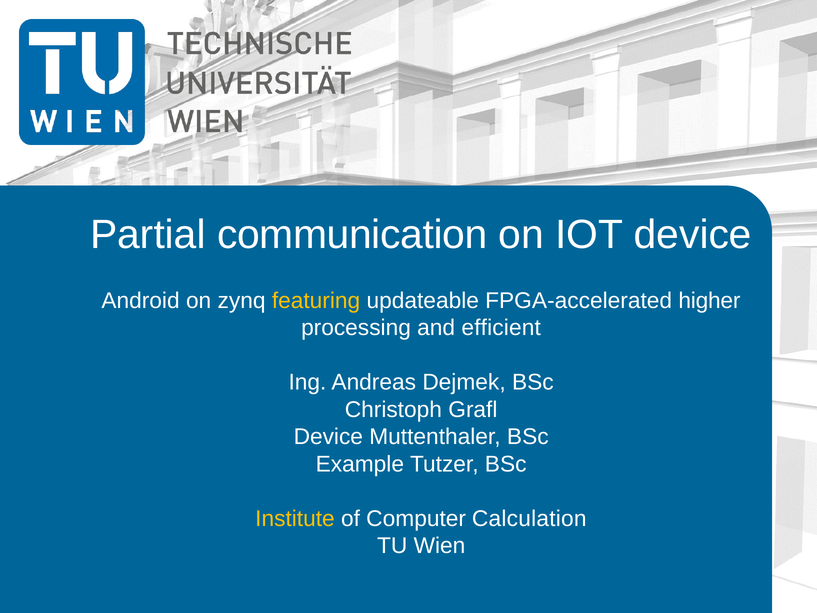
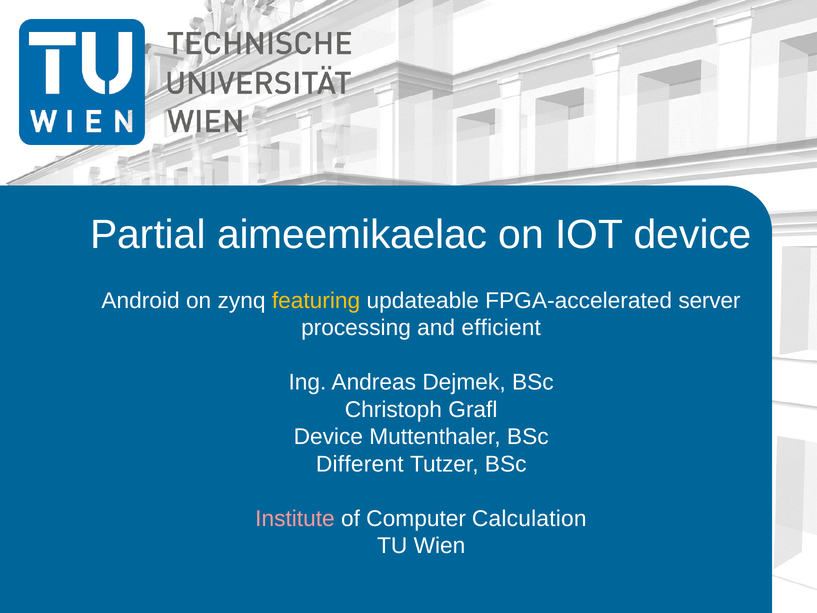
communication: communication -> aimeemikaelac
higher: higher -> server
Example: Example -> Different
Institute colour: yellow -> pink
